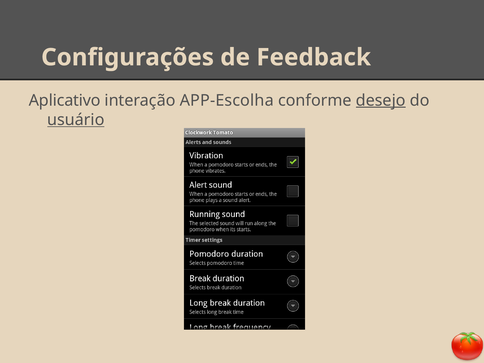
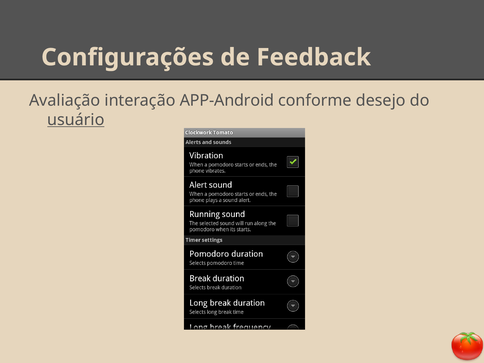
Aplicativo: Aplicativo -> Avaliação
APP-Escolha: APP-Escolha -> APP-Android
desejo underline: present -> none
